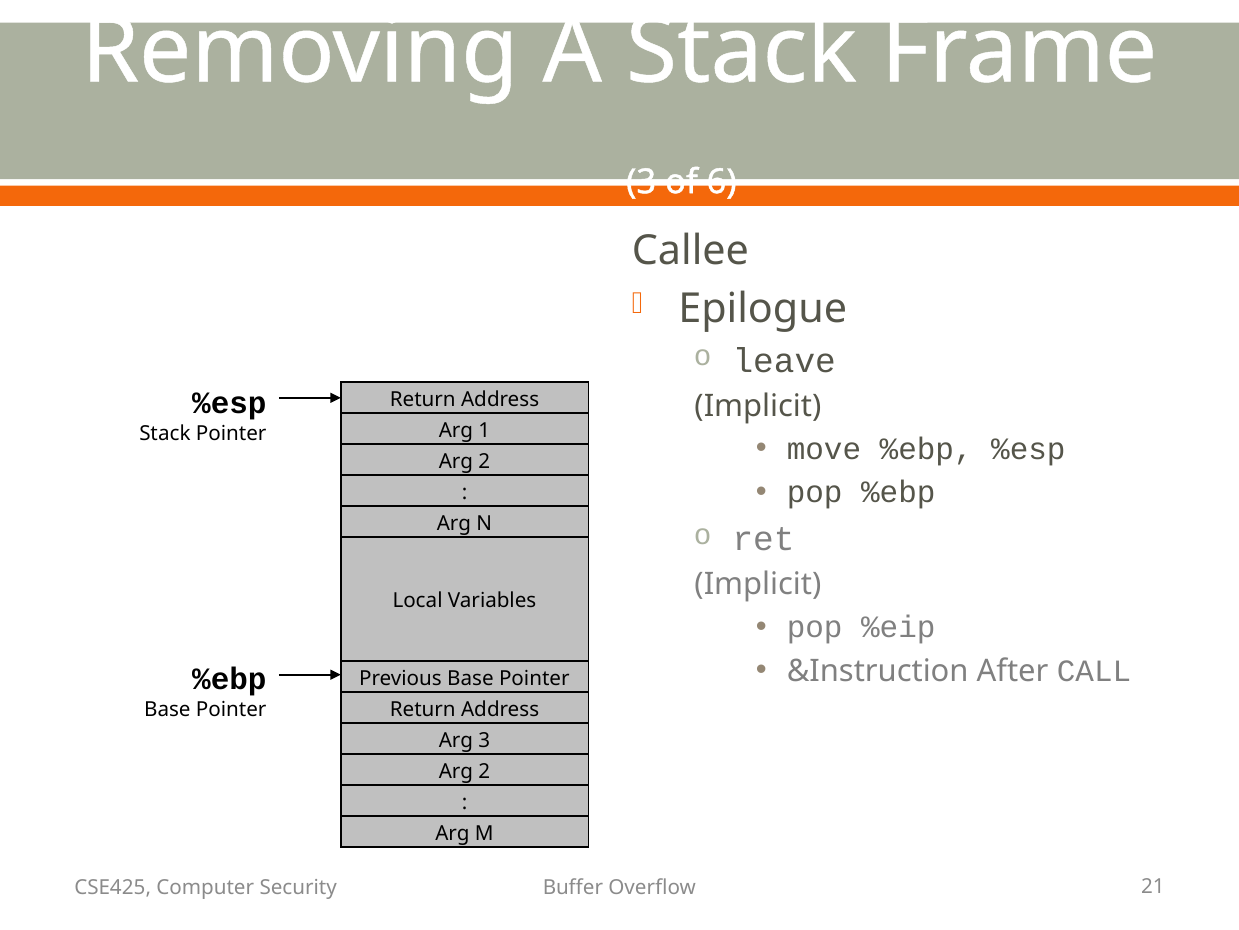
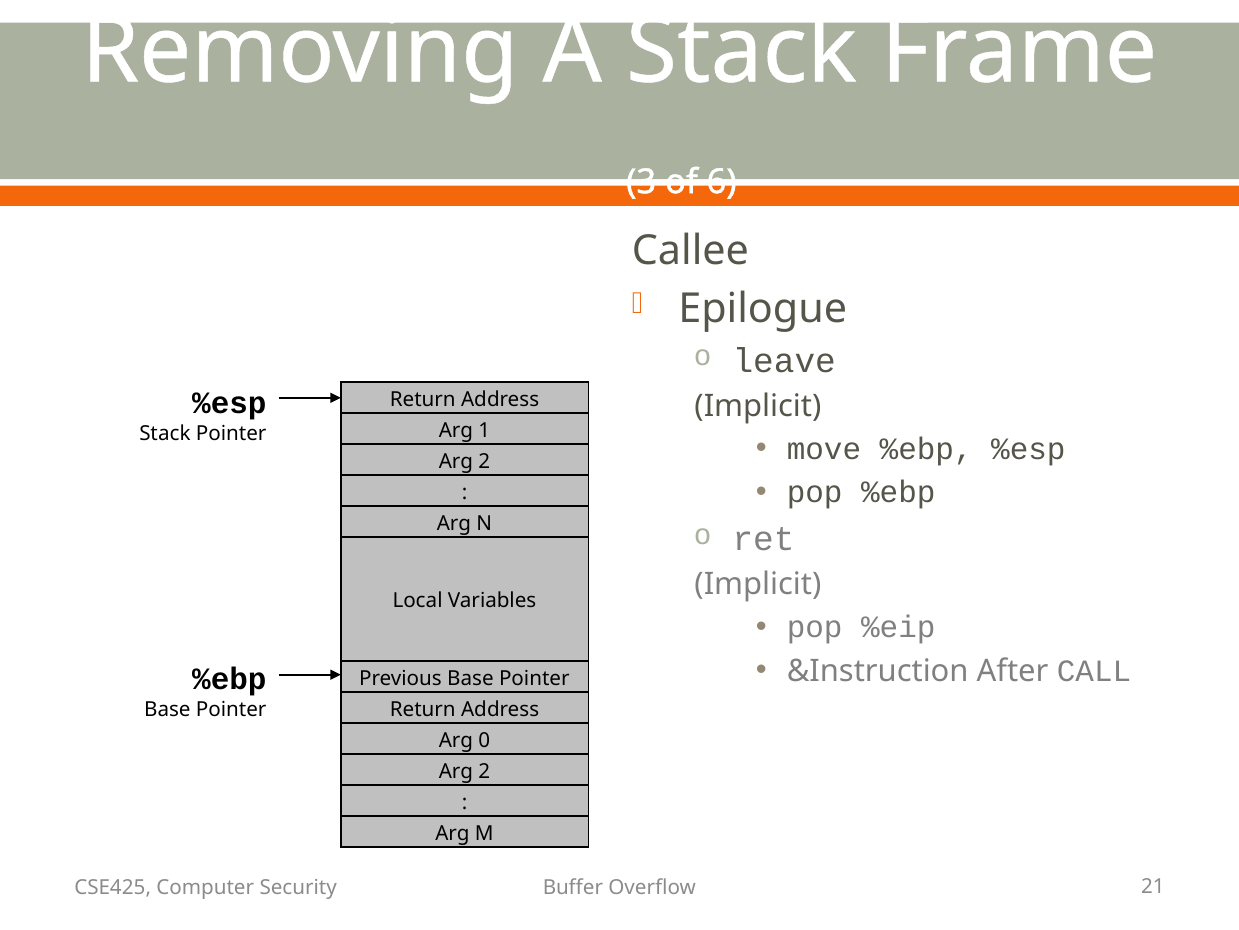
Arg 3: 3 -> 0
